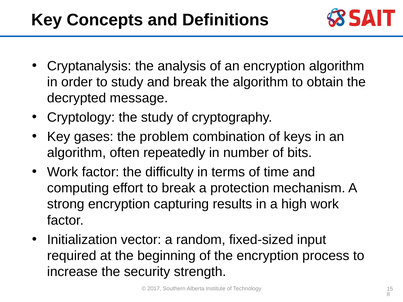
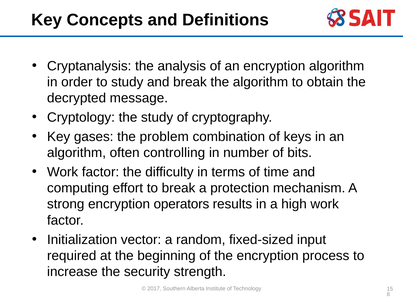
repeatedly: repeatedly -> controlling
capturing: capturing -> operators
